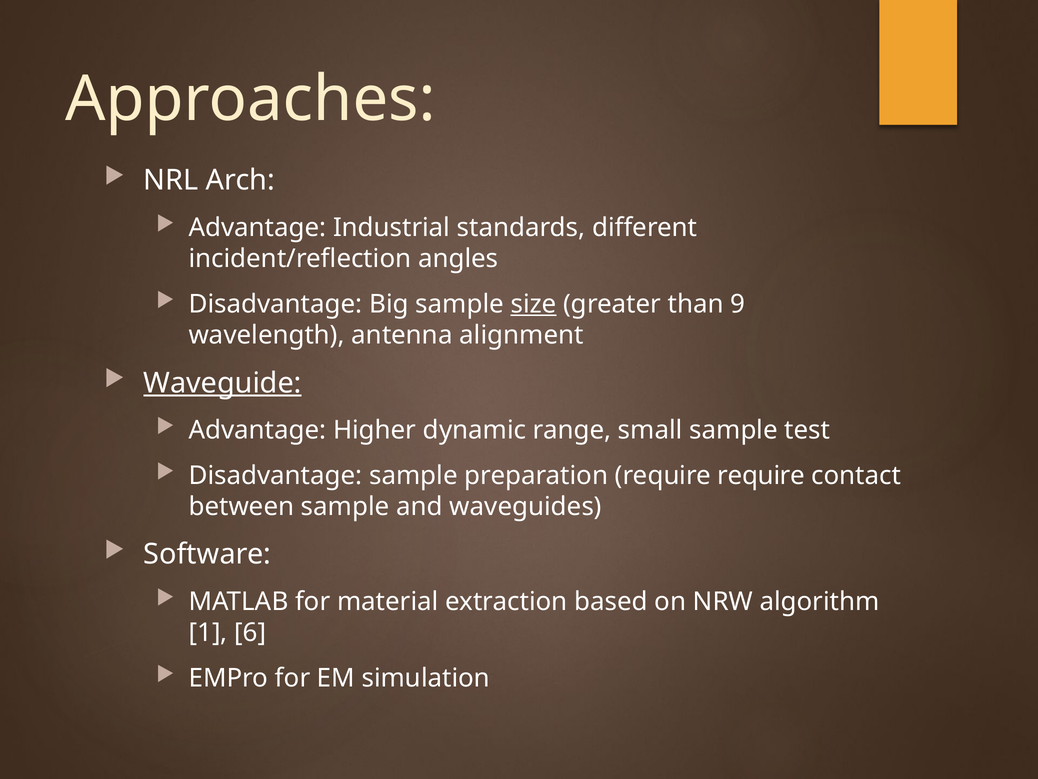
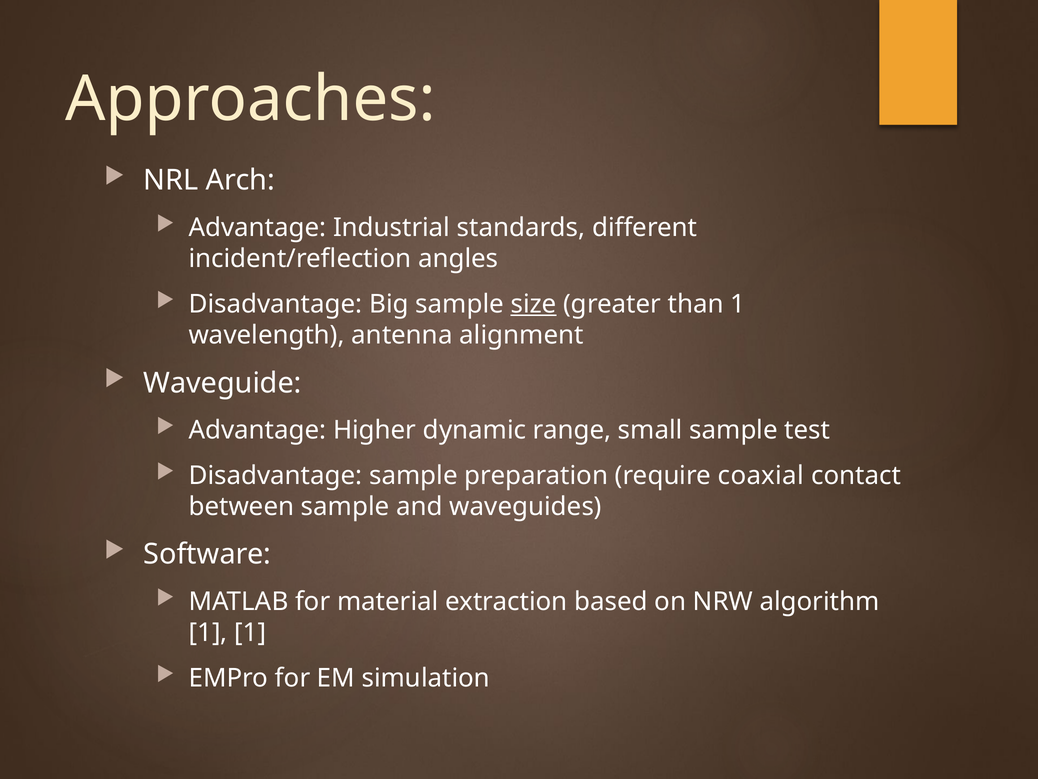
than 9: 9 -> 1
Waveguide underline: present -> none
require require: require -> coaxial
1 6: 6 -> 1
